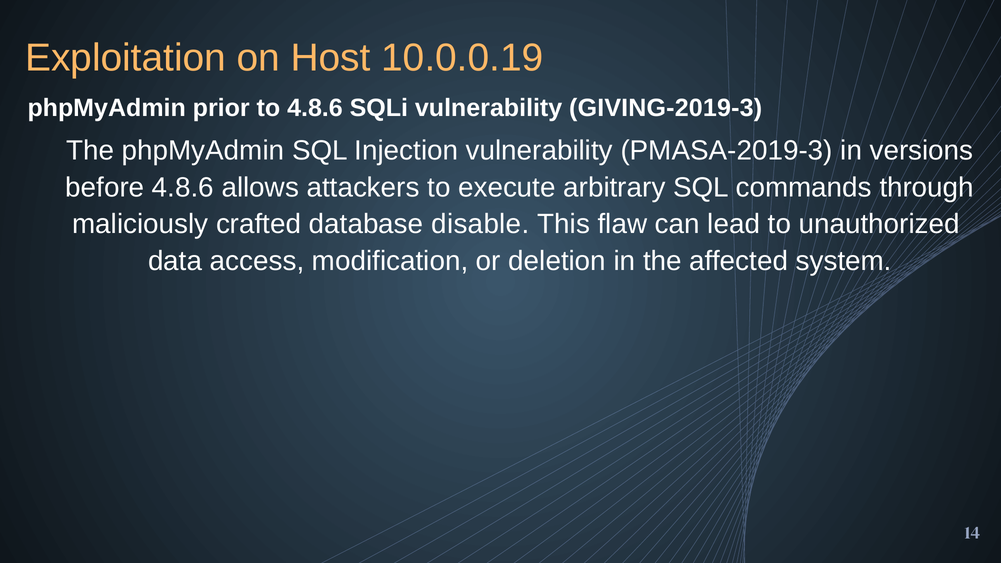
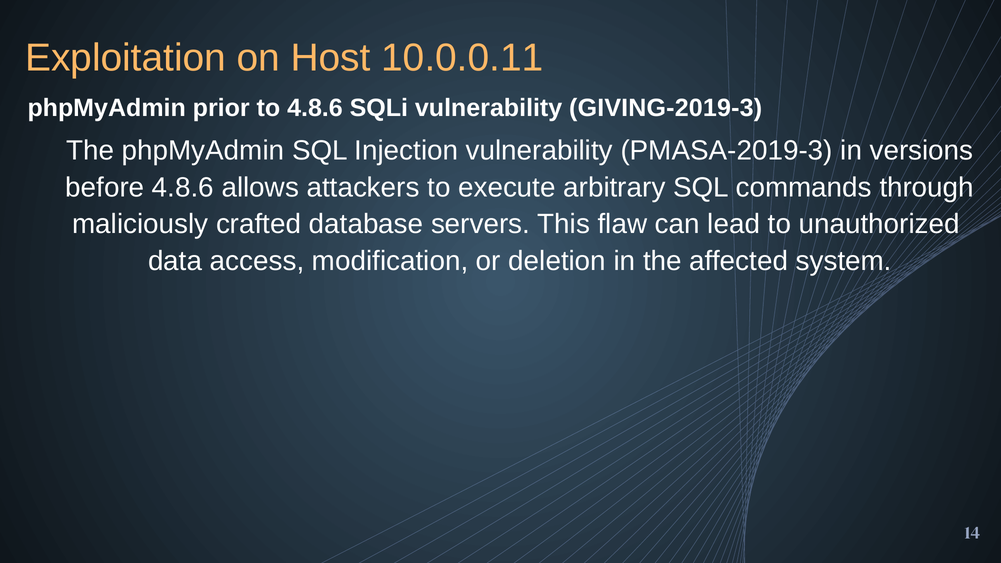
10.0.0.19: 10.0.0.19 -> 10.0.0.11
disable: disable -> servers
